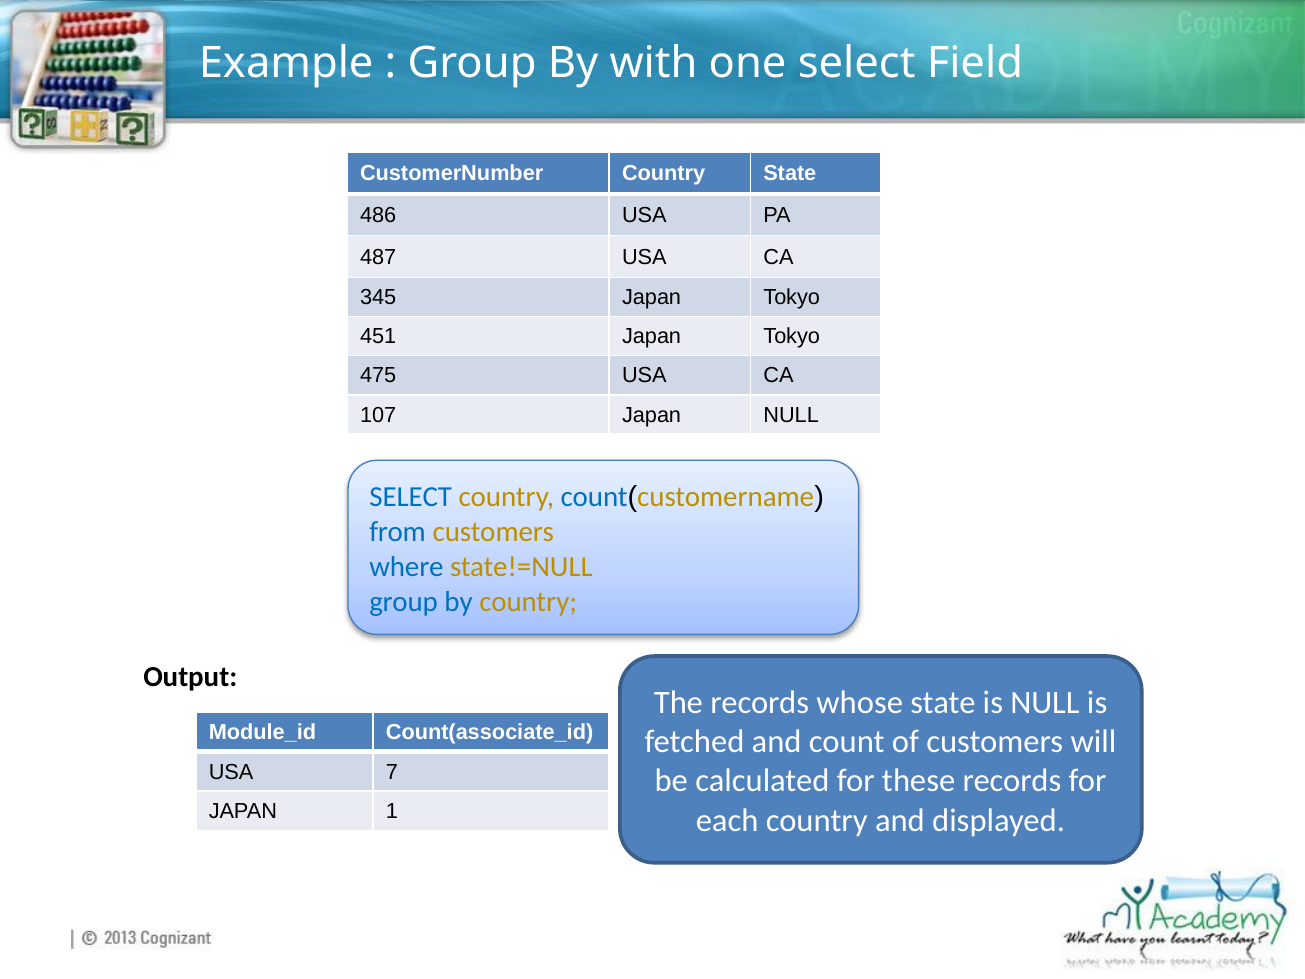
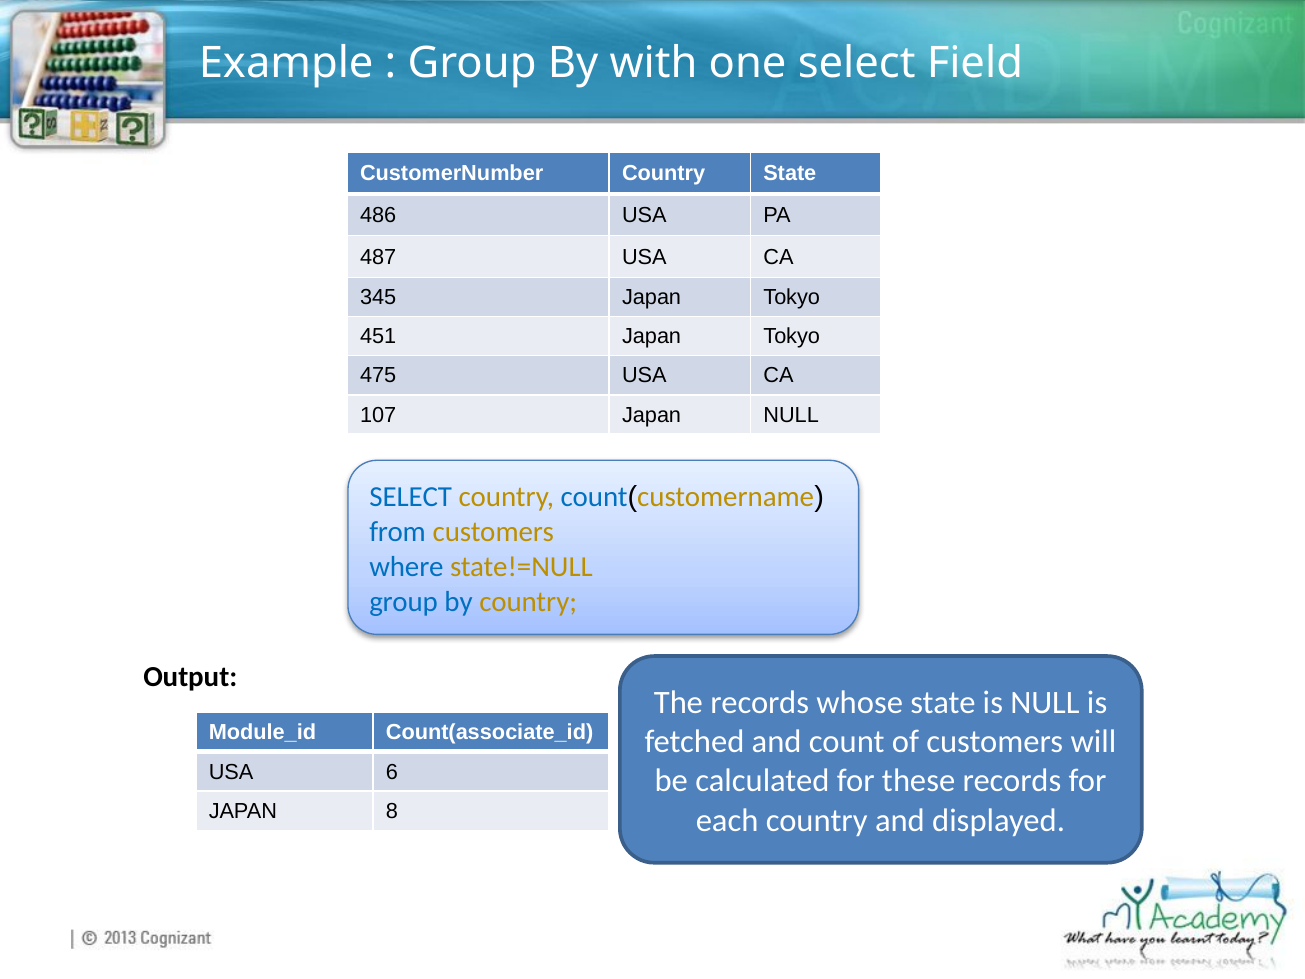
7: 7 -> 6
1: 1 -> 8
